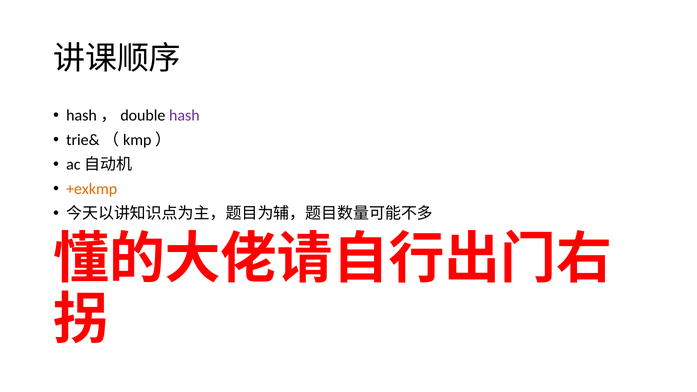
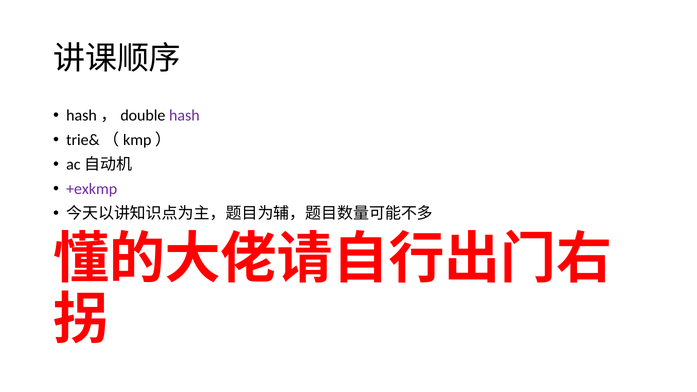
+exkmp colour: orange -> purple
